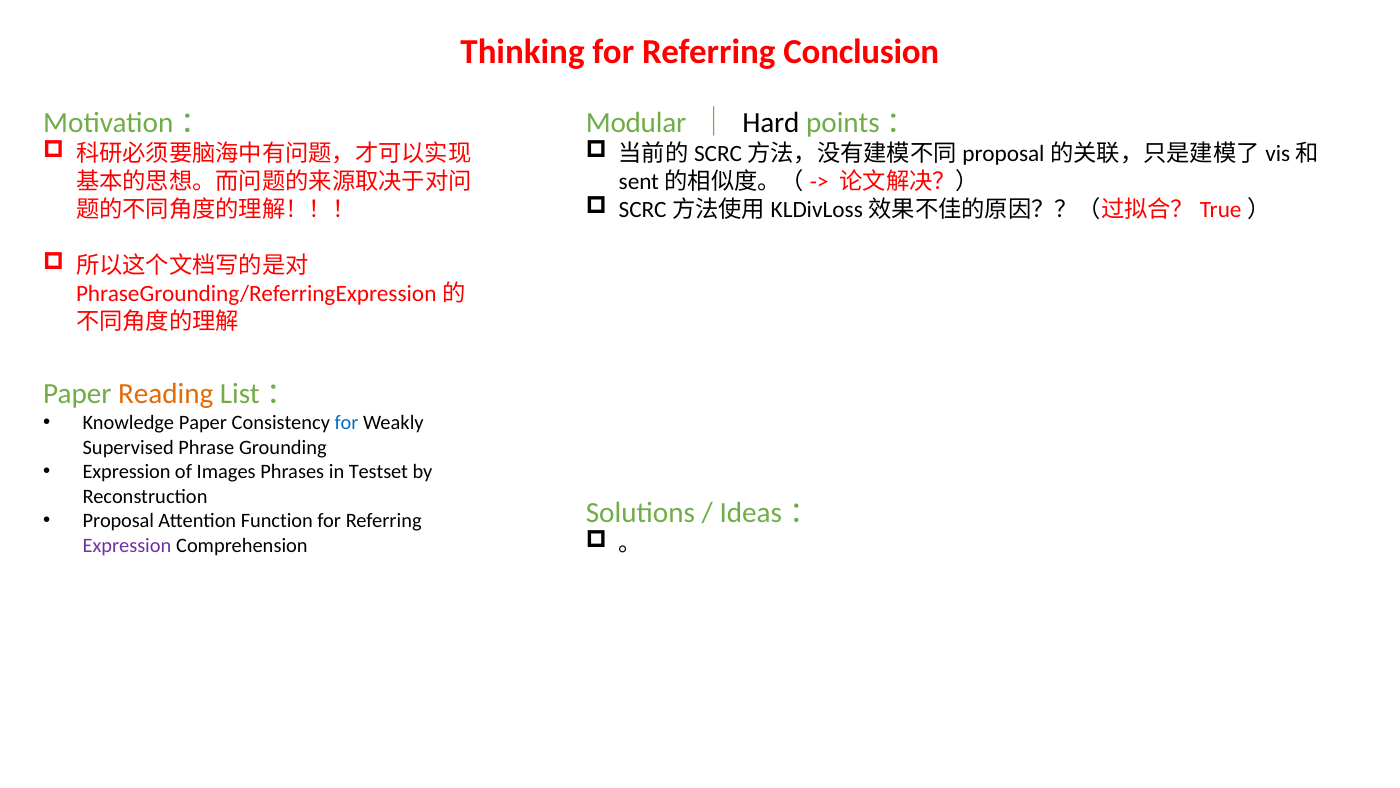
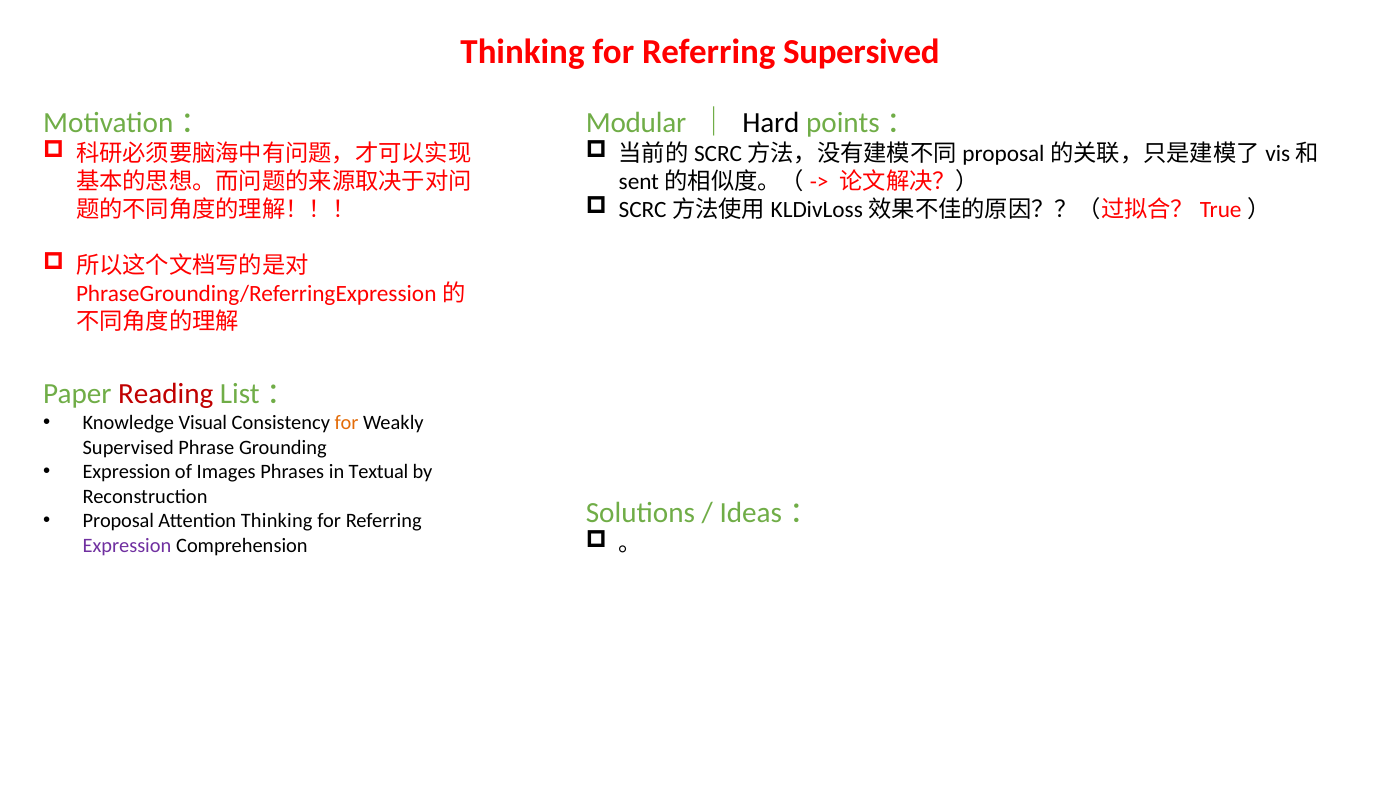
Conclusion: Conclusion -> Supersived
Reading colour: orange -> red
Knowledge Paper: Paper -> Visual
for at (346, 423) colour: blue -> orange
Testset: Testset -> Textual
Attention Function: Function -> Thinking
